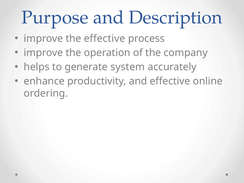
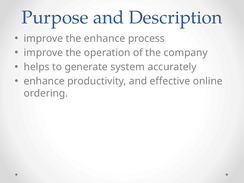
the effective: effective -> enhance
